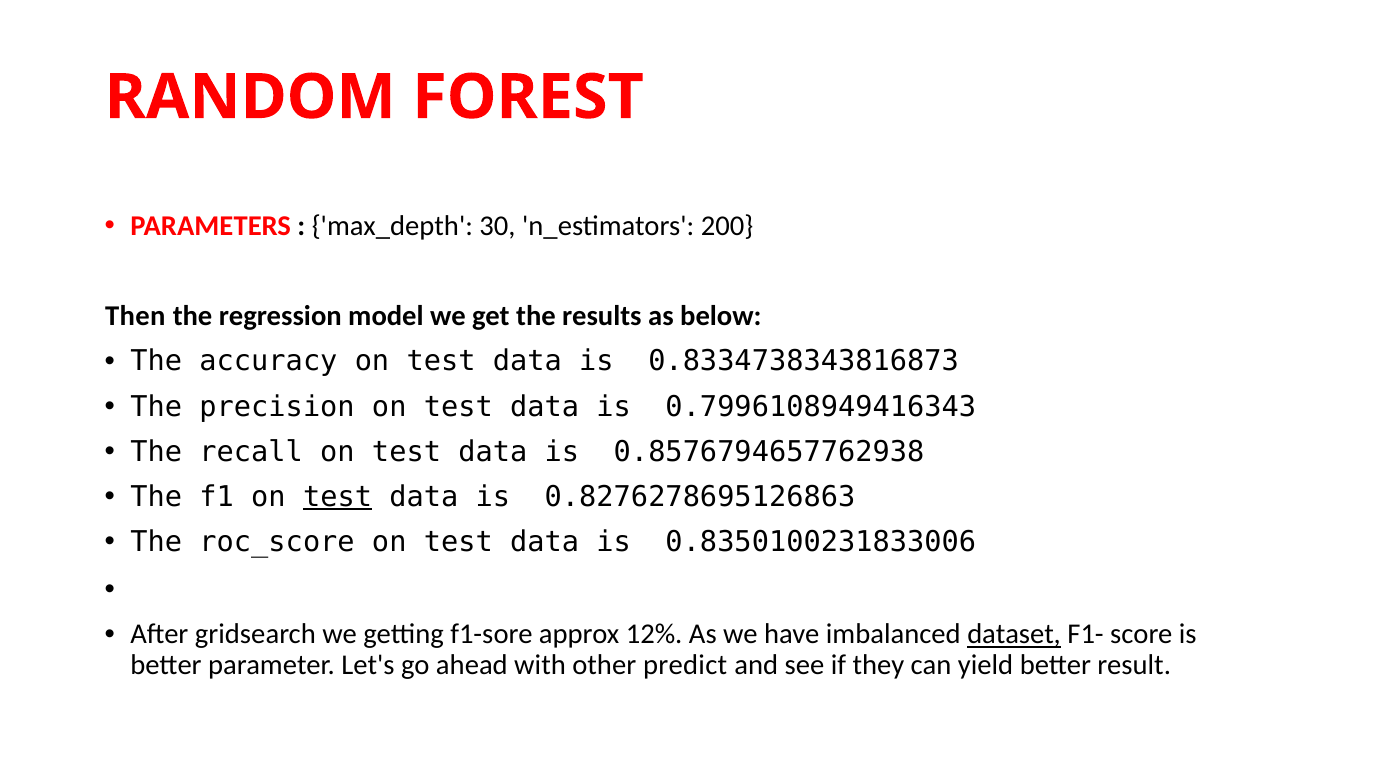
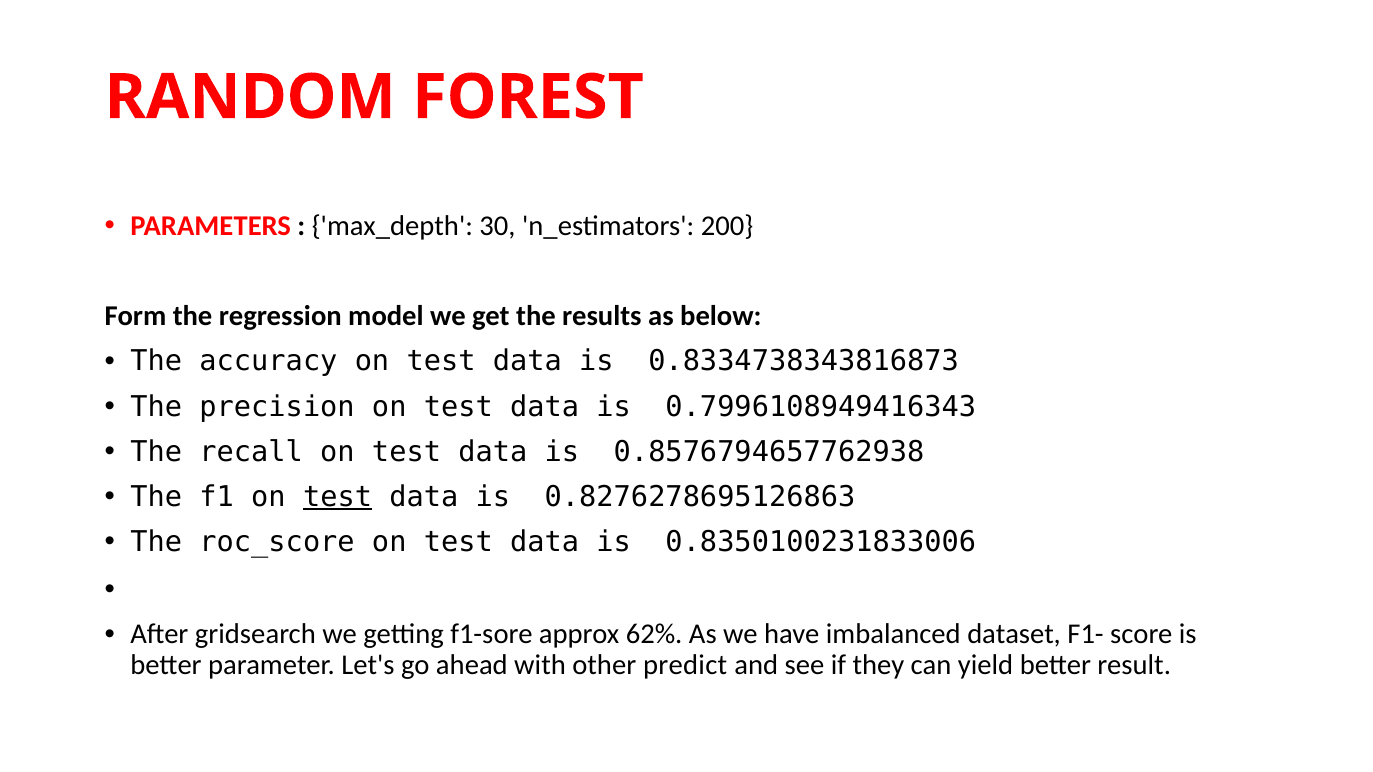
Then: Then -> Form
12%: 12% -> 62%
dataset underline: present -> none
